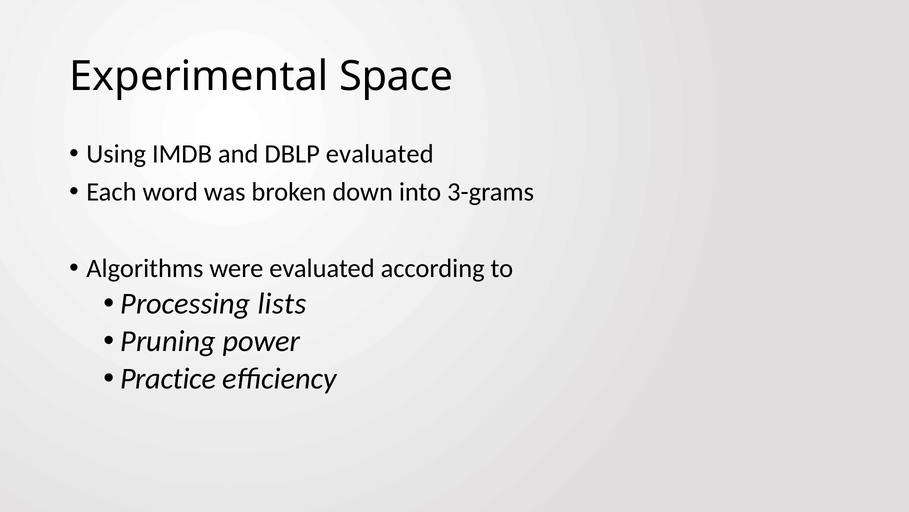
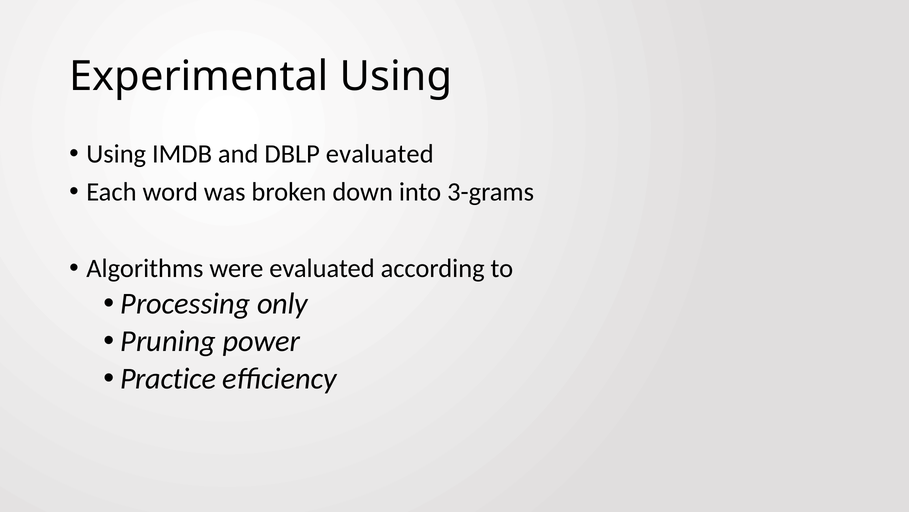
Experimental Space: Space -> Using
lists: lists -> only
